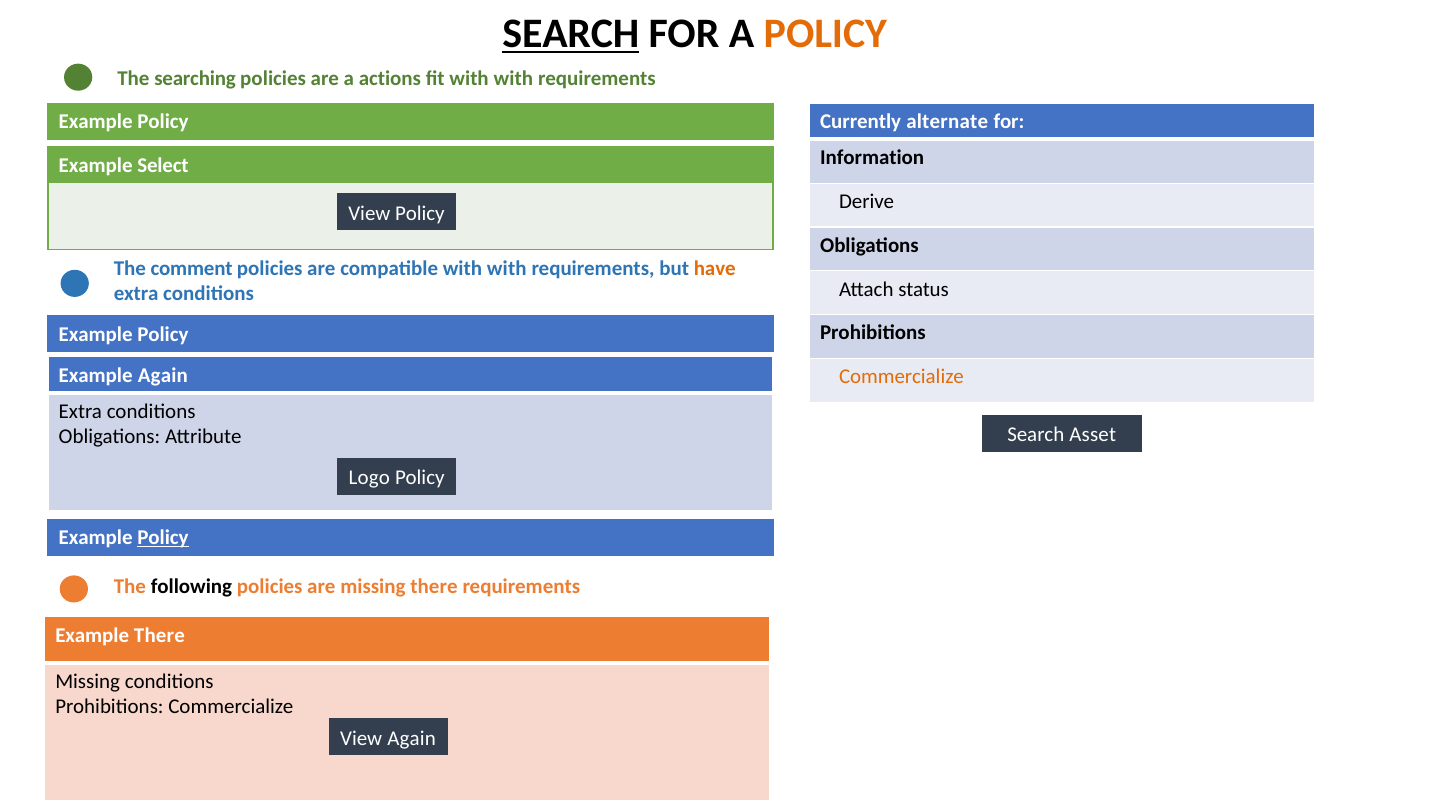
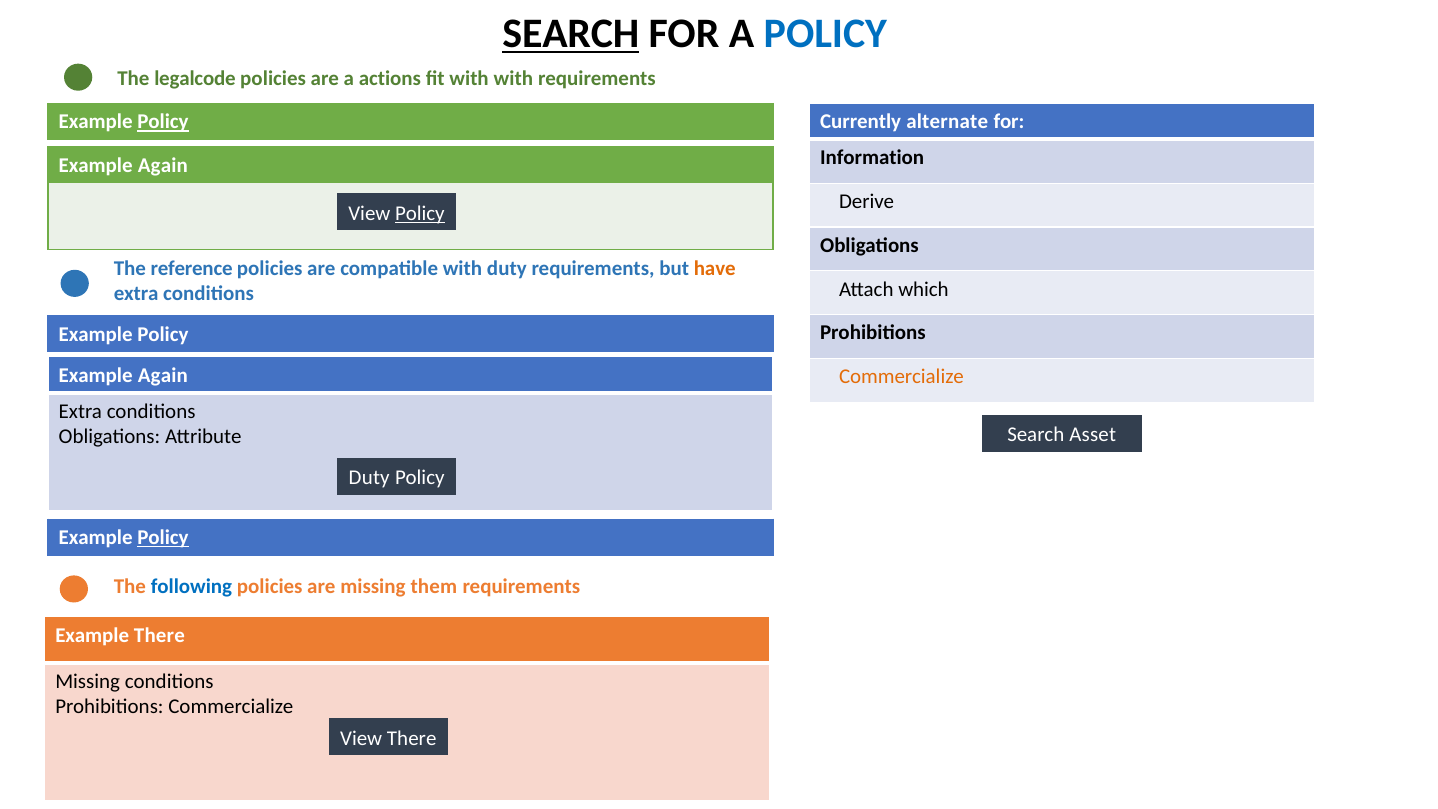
POLICY at (825, 34) colour: orange -> blue
searching: searching -> legalcode
Policy at (163, 122) underline: none -> present
Select at (163, 165): Select -> Again
Policy at (420, 213) underline: none -> present
comment: comment -> reference
compatible with with: with -> duty
status: status -> which
Logo at (369, 478): Logo -> Duty
following colour: black -> blue
missing there: there -> them
View Again: Again -> There
